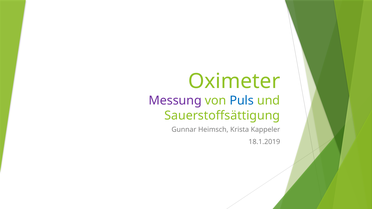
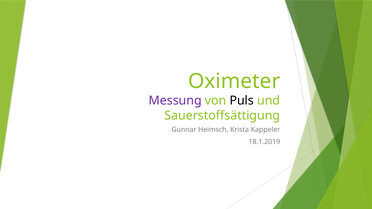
Puls colour: blue -> black
